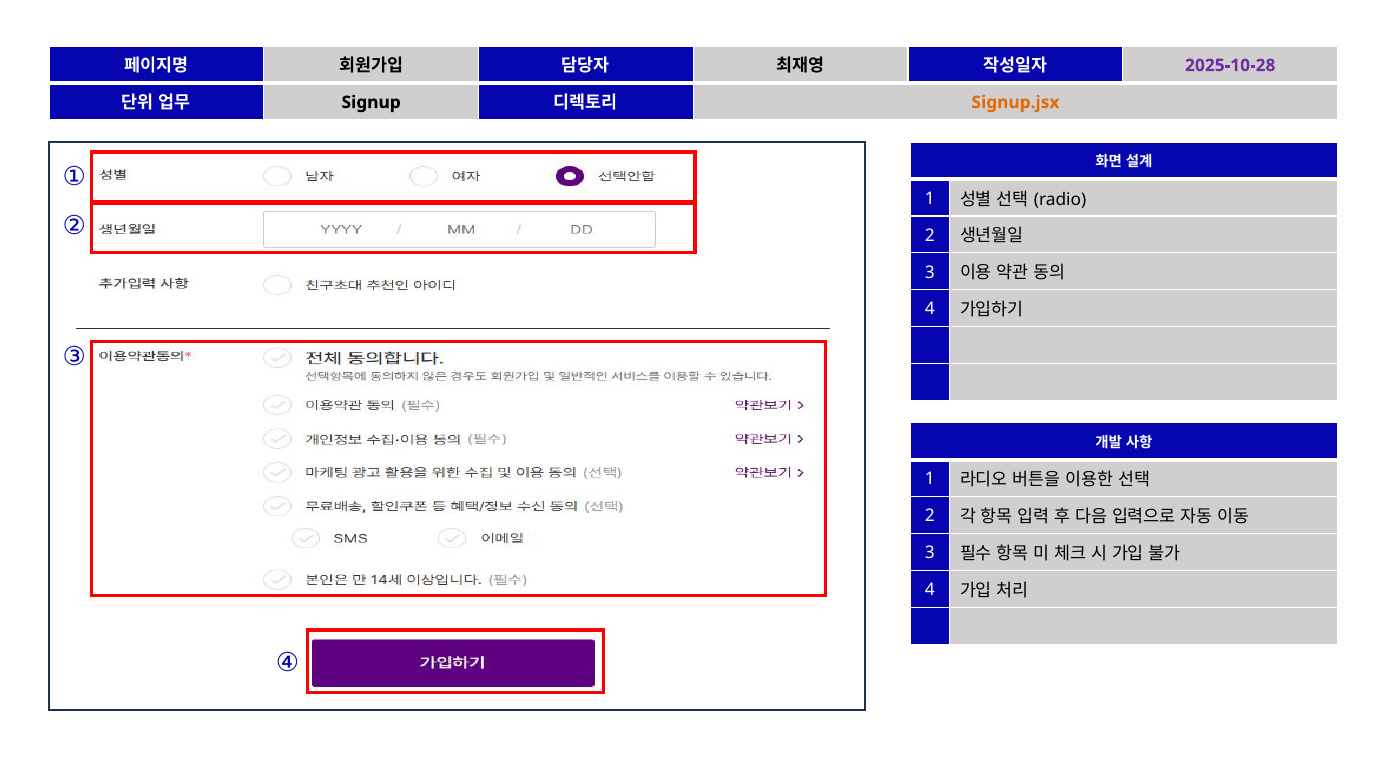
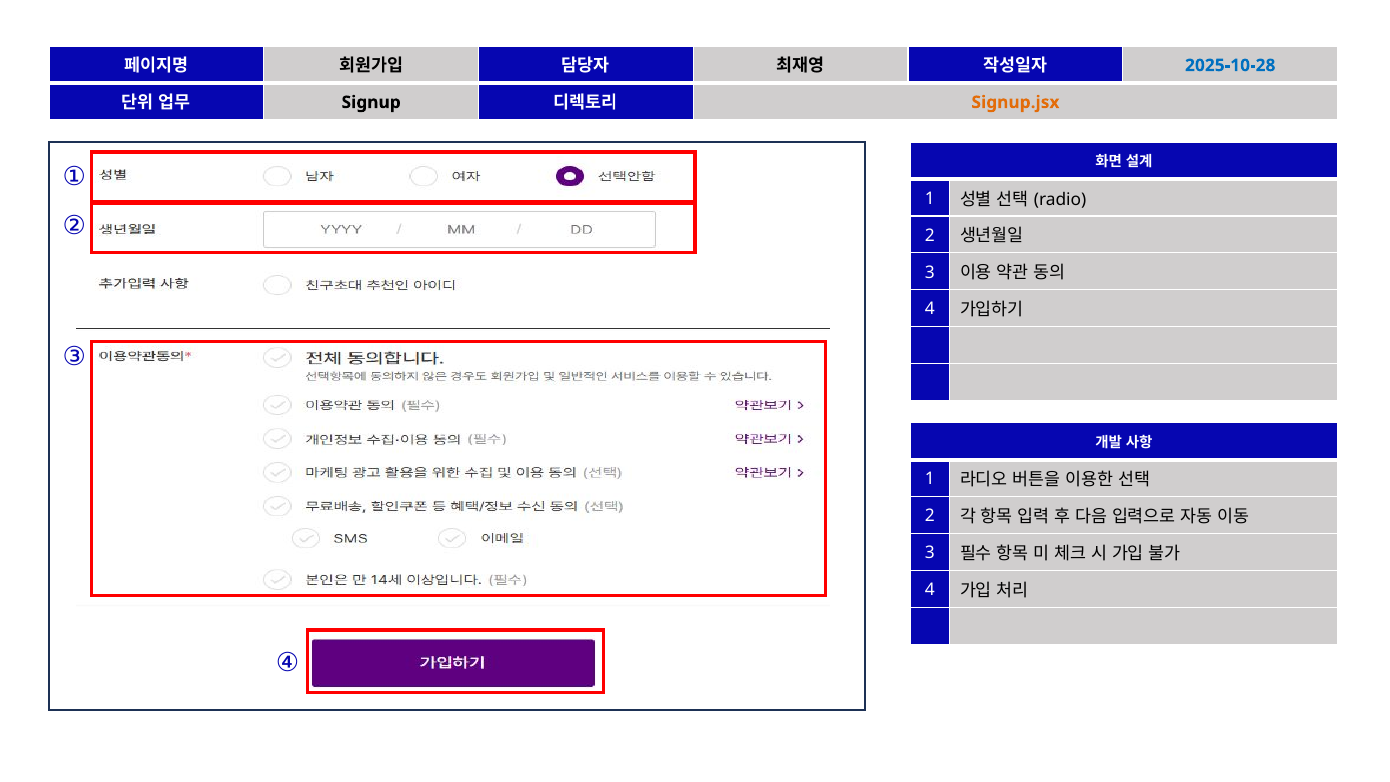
2025-10-28 colour: purple -> blue
